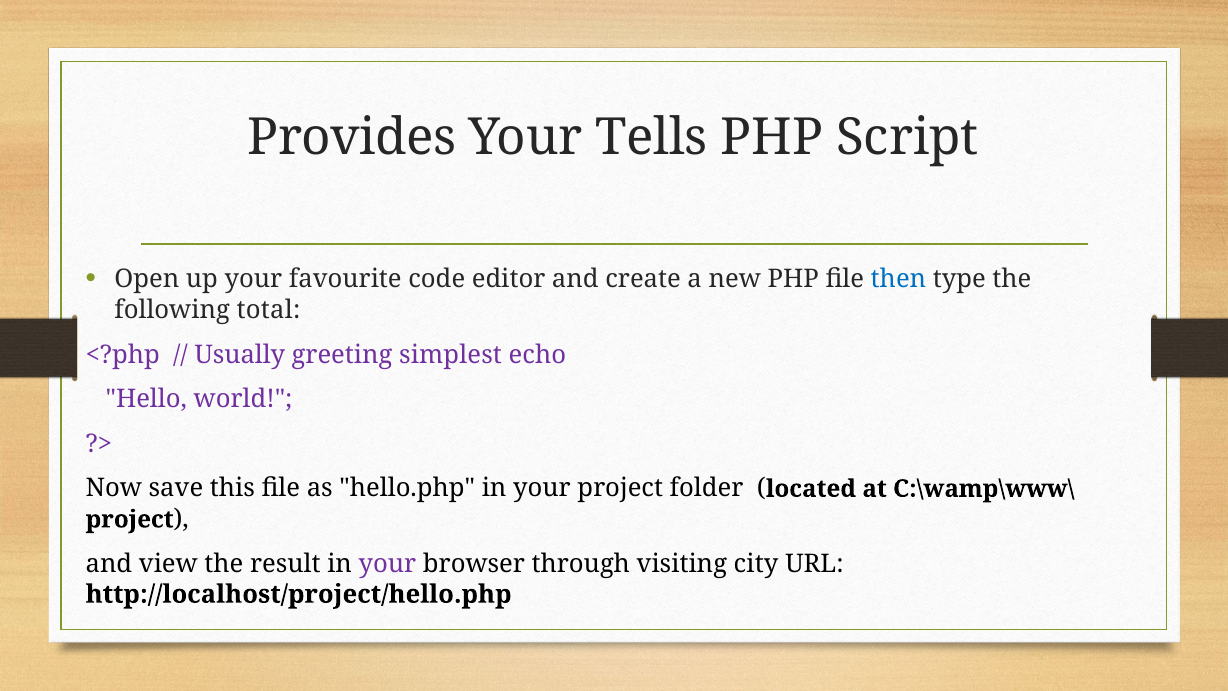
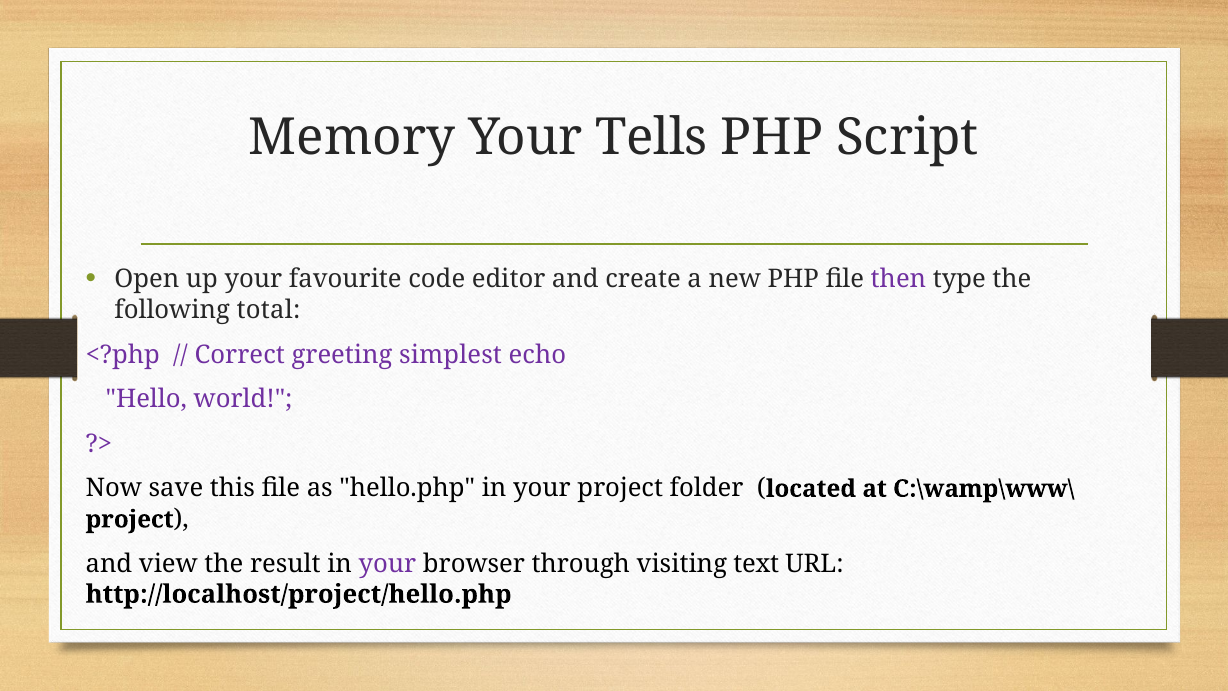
Provides: Provides -> Memory
then colour: blue -> purple
Usually: Usually -> Correct
city: city -> text
